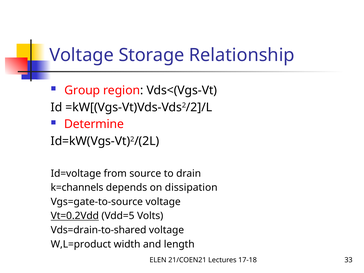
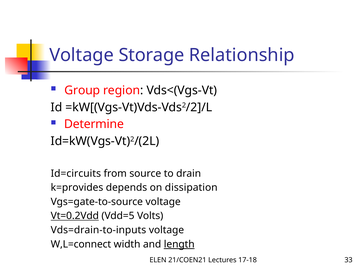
Id=voltage: Id=voltage -> Id=circuits
k=channels: k=channels -> k=provides
Vds=drain-to-shared: Vds=drain-to-shared -> Vds=drain-to-inputs
W,L=product: W,L=product -> W,L=connect
length underline: none -> present
